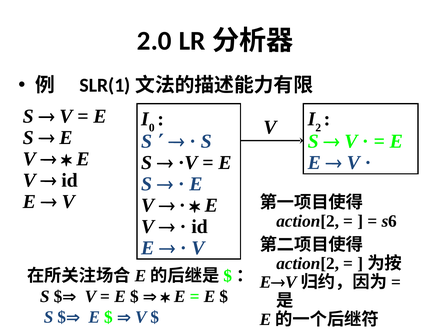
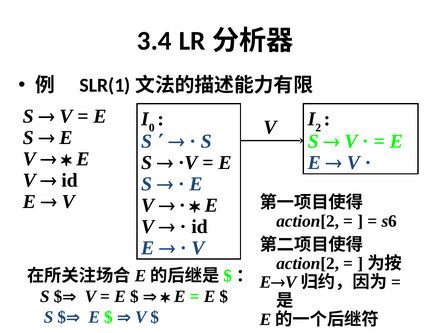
2.0: 2.0 -> 3.4
